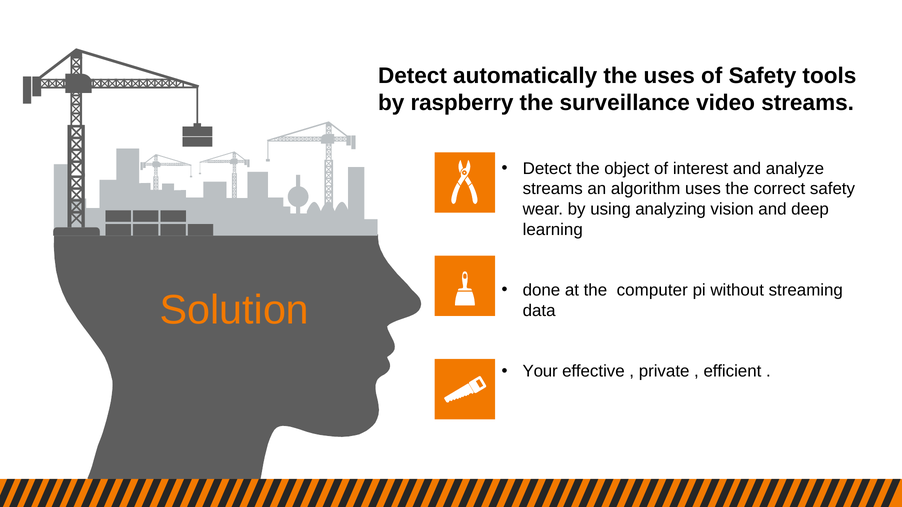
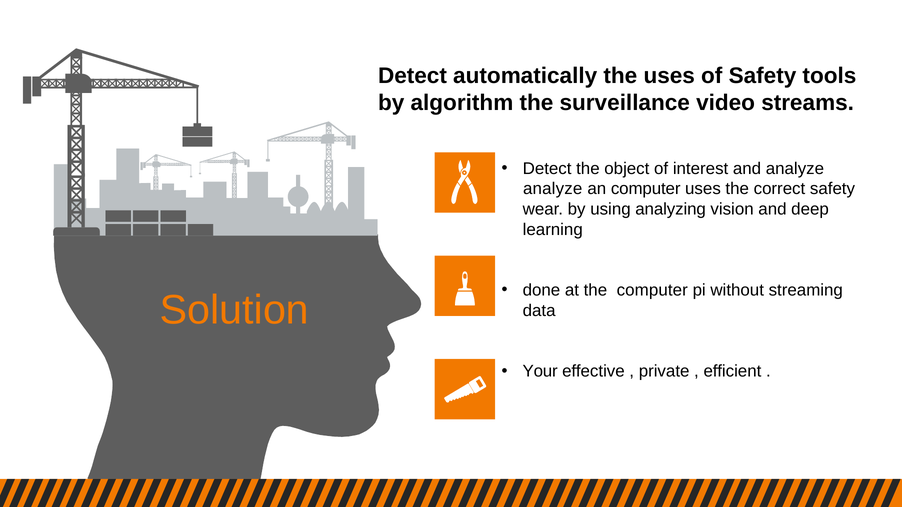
raspberry: raspberry -> algorithm
streams at (553, 189): streams -> analyze
an algorithm: algorithm -> computer
